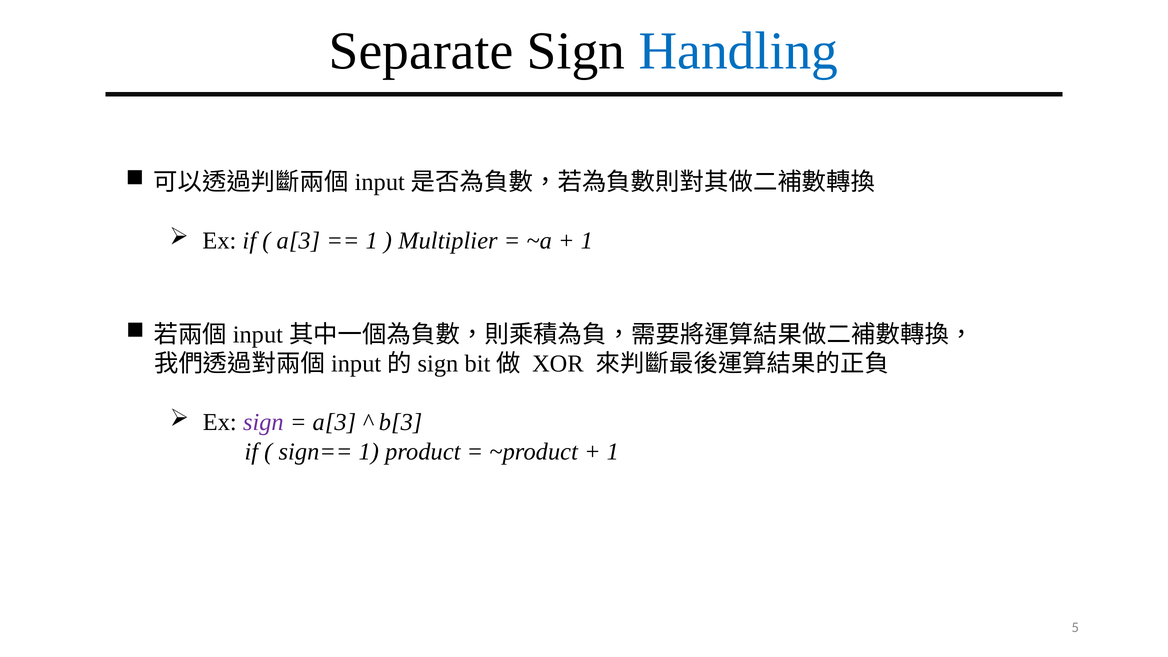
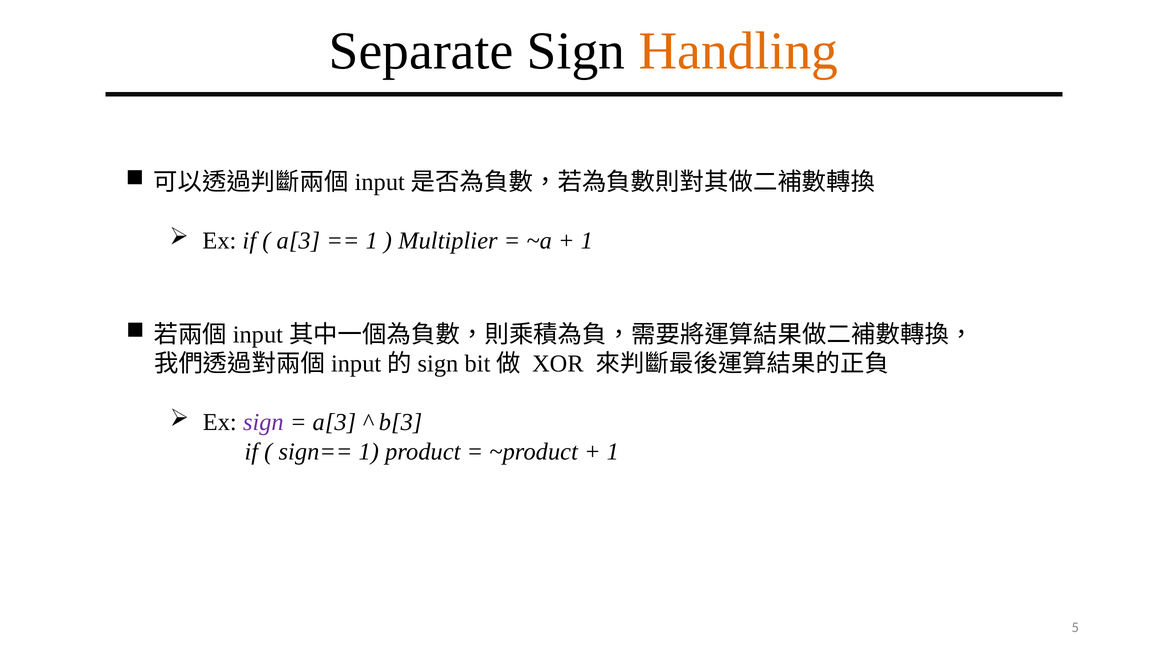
Handling colour: blue -> orange
